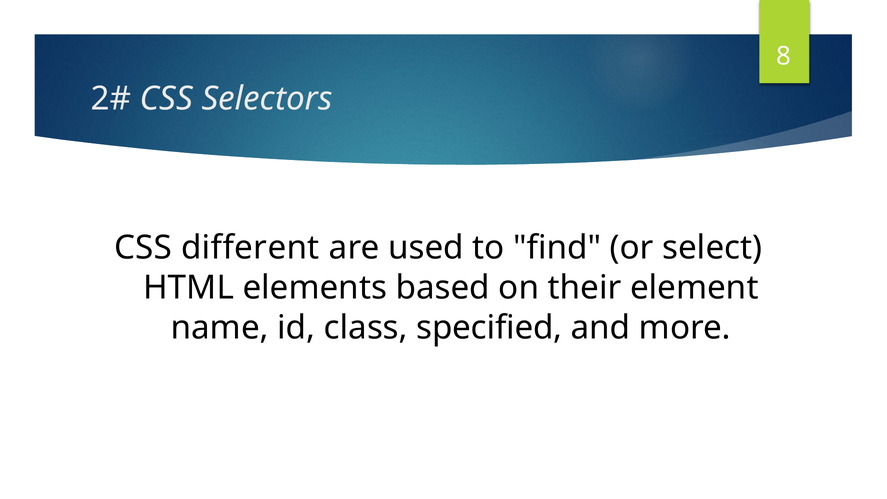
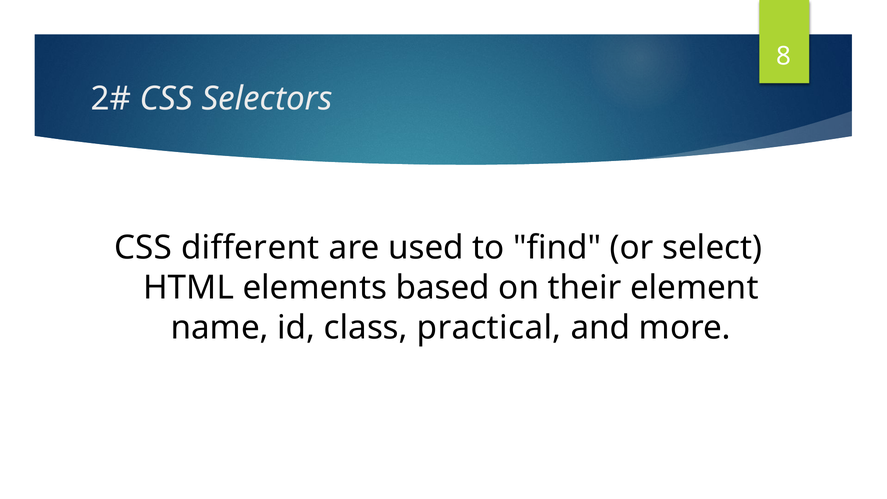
specified: specified -> practical
